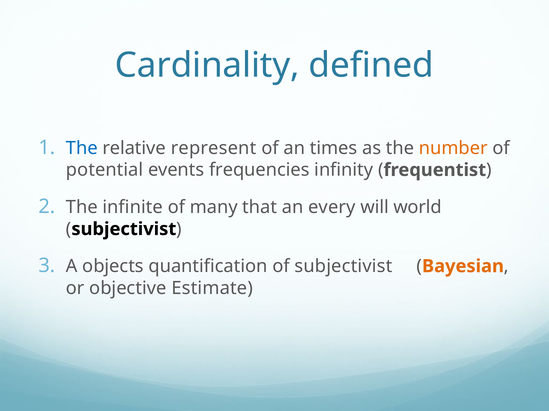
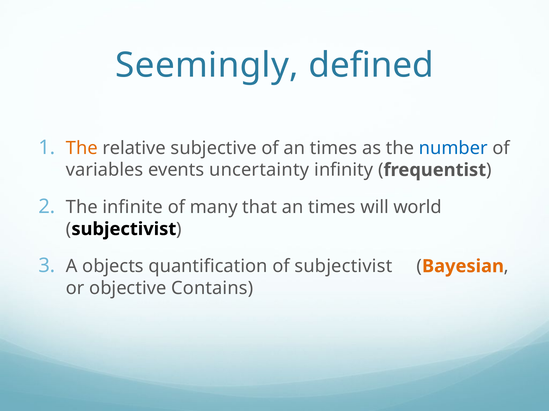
Cardinality: Cardinality -> Seemingly
The at (82, 148) colour: blue -> orange
represent: represent -> subjective
number colour: orange -> blue
potential: potential -> variables
frequencies: frequencies -> uncertainty
that an every: every -> times
Estimate: Estimate -> Contains
